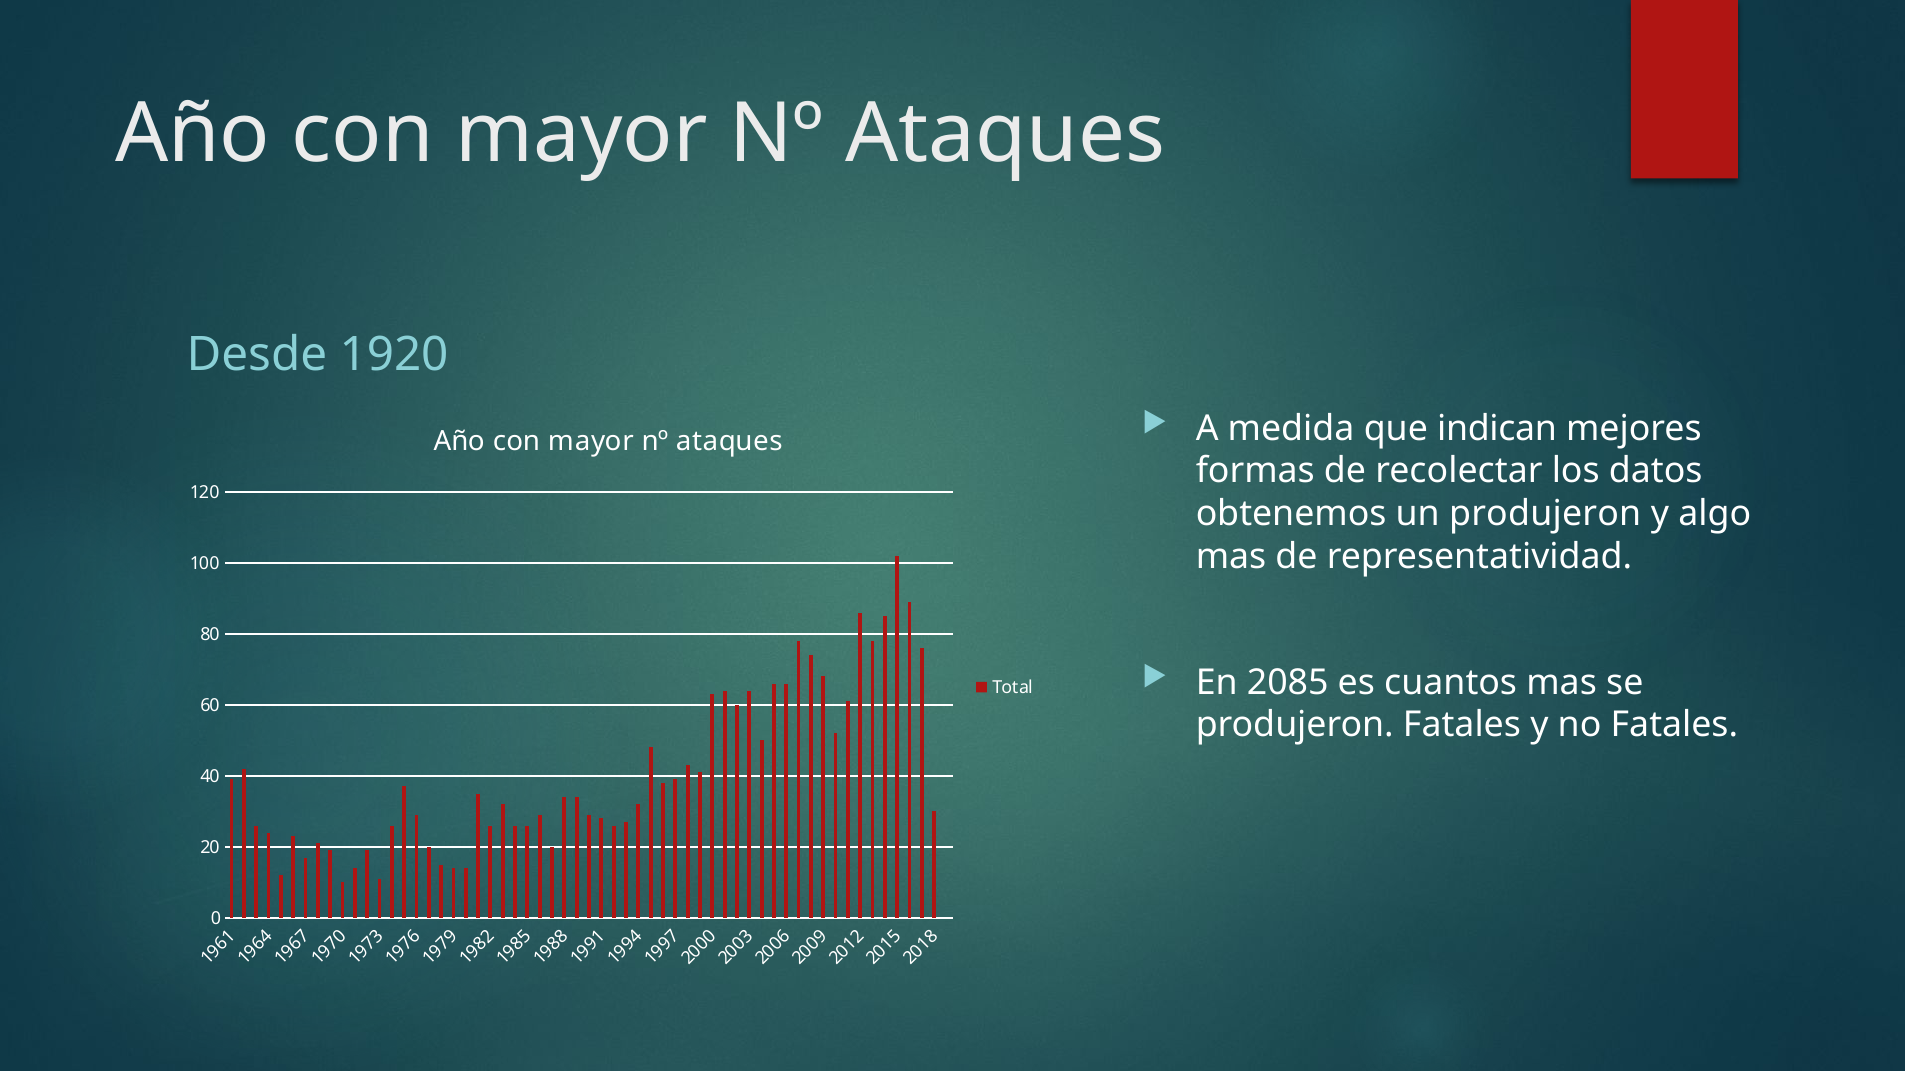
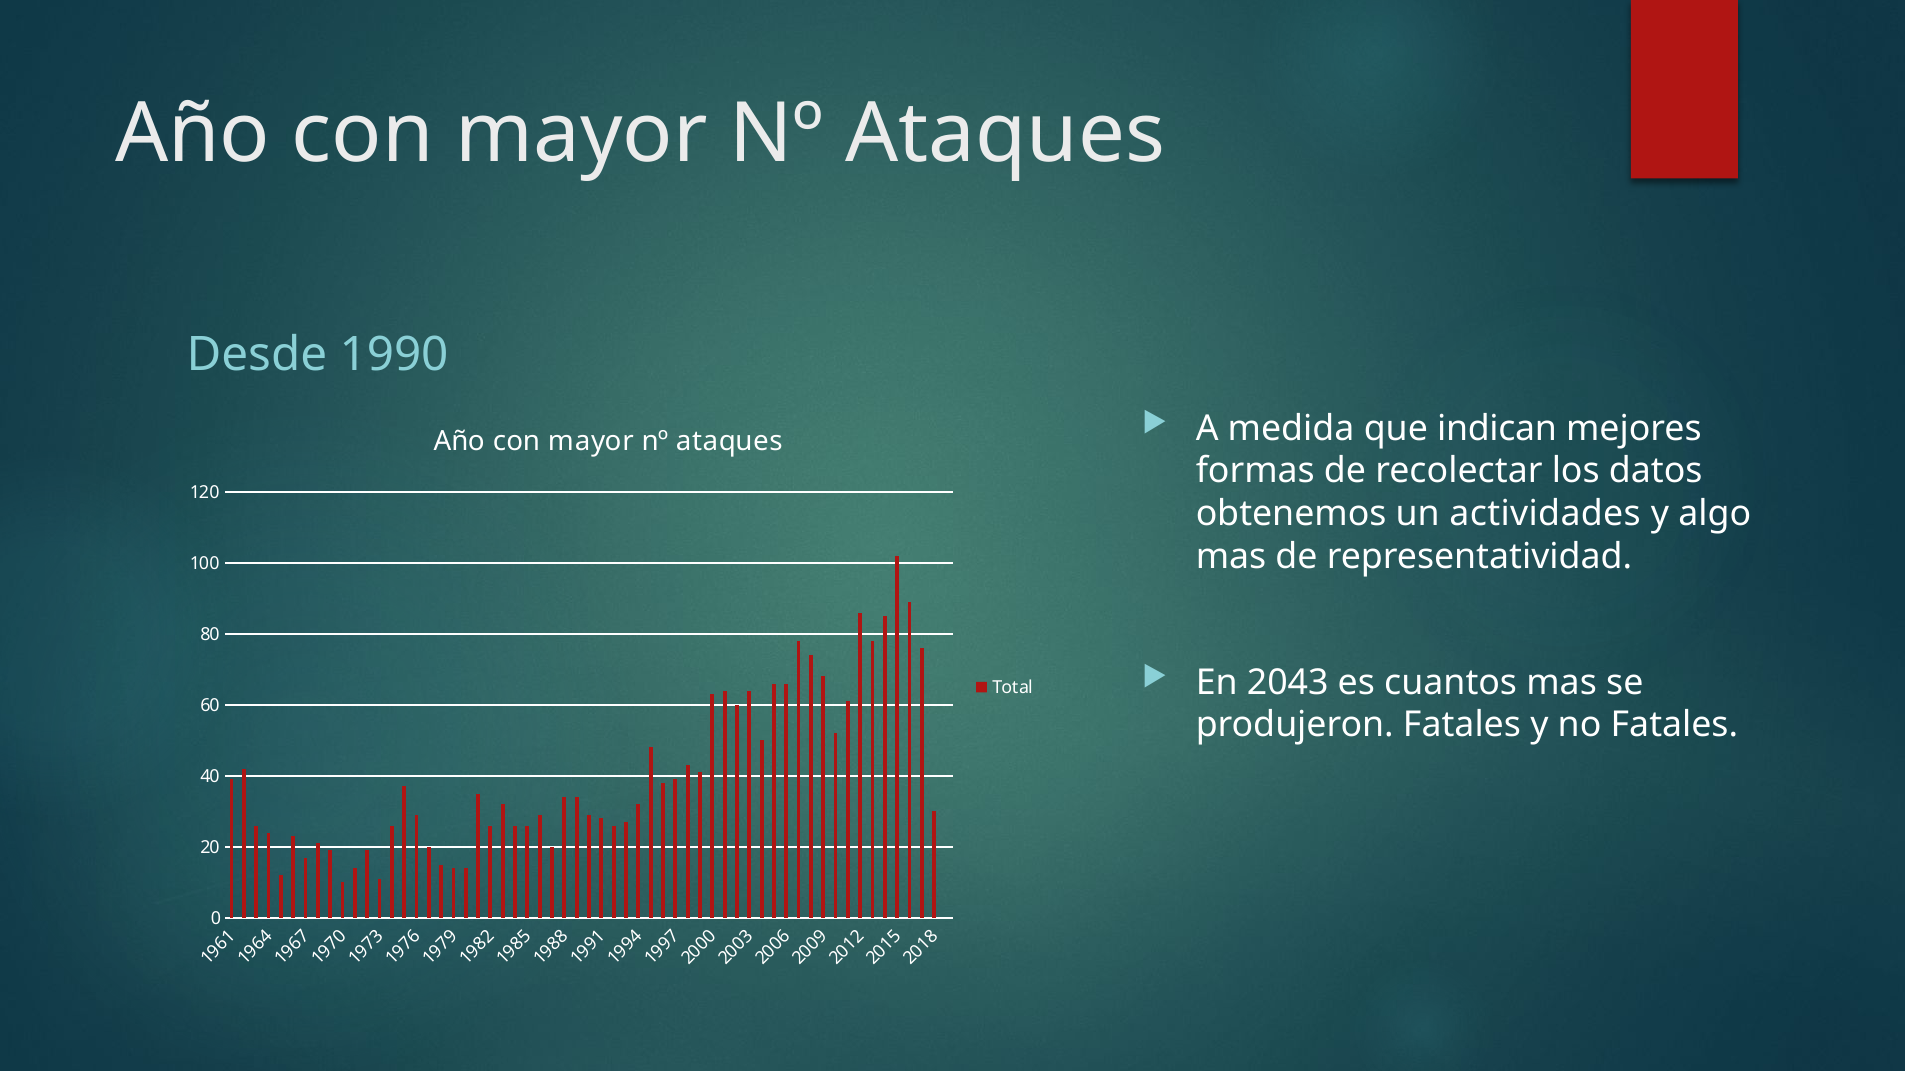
1920: 1920 -> 1990
un produjeron: produjeron -> actividades
2085: 2085 -> 2043
